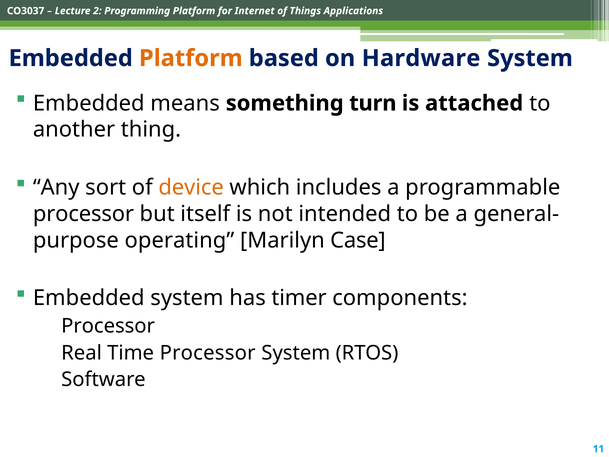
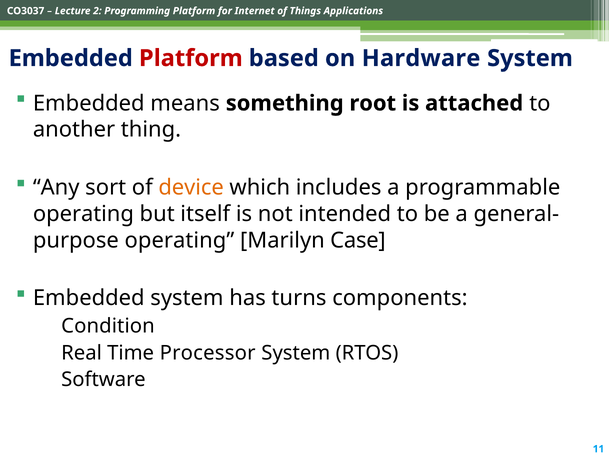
Platform at (191, 58) colour: orange -> red
turn: turn -> root
processor at (83, 214): processor -> operating
timer: timer -> turns
Processor at (108, 326): Processor -> Condition
